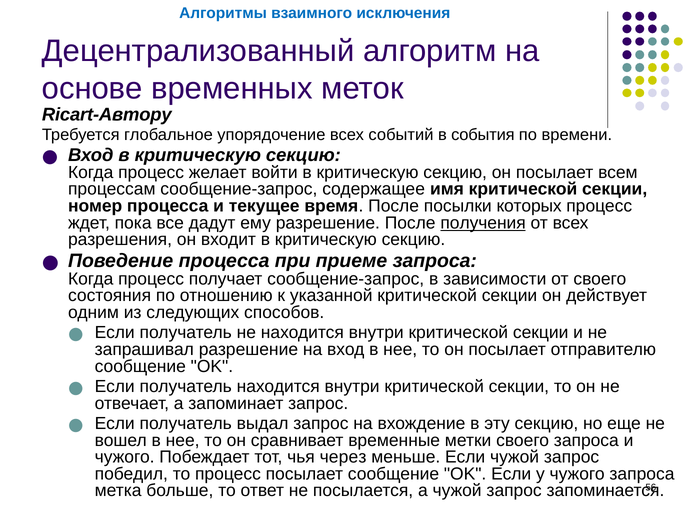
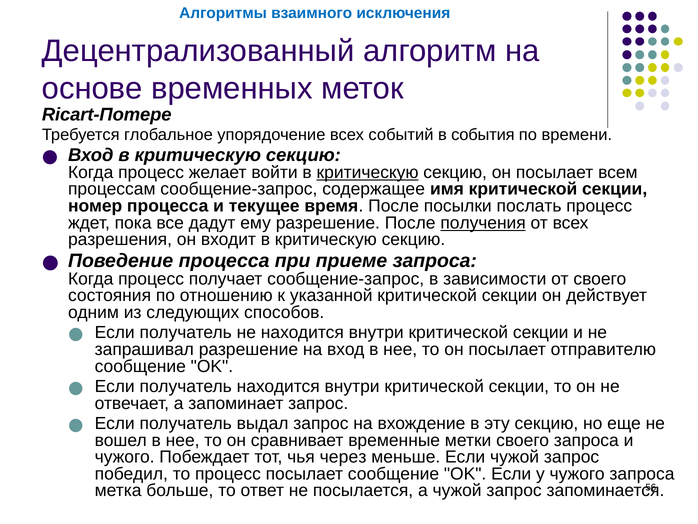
Ricart-Автору: Ricart-Автору -> Ricart-Потере
критическую at (368, 172) underline: none -> present
которых: которых -> послать
